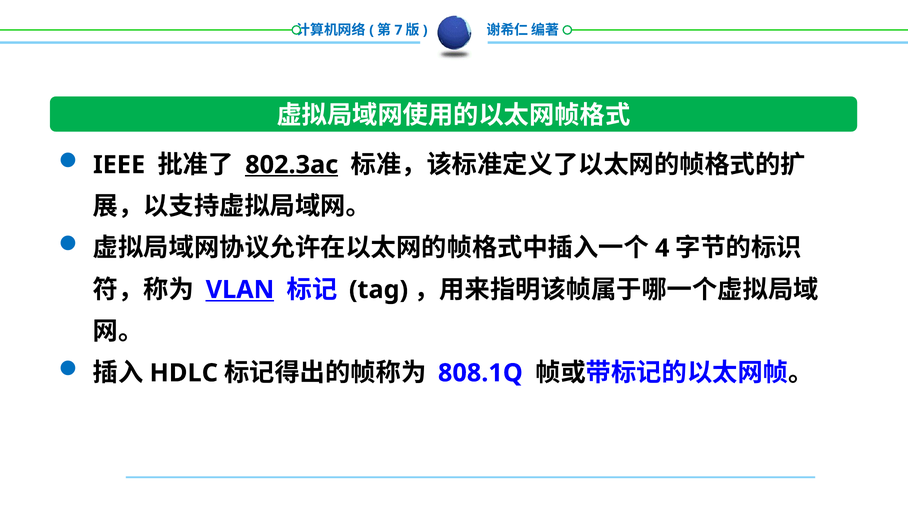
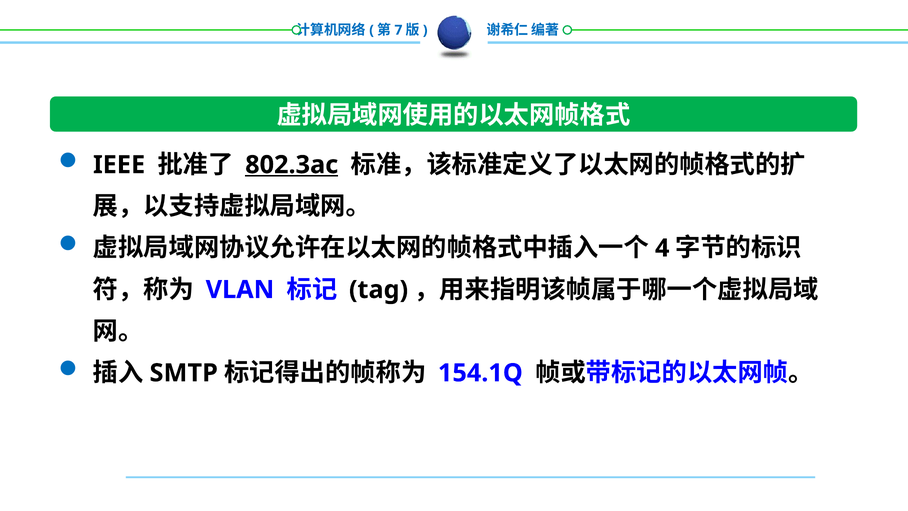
VLAN underline: present -> none
HDLC: HDLC -> SMTP
808.1Q: 808.1Q -> 154.1Q
